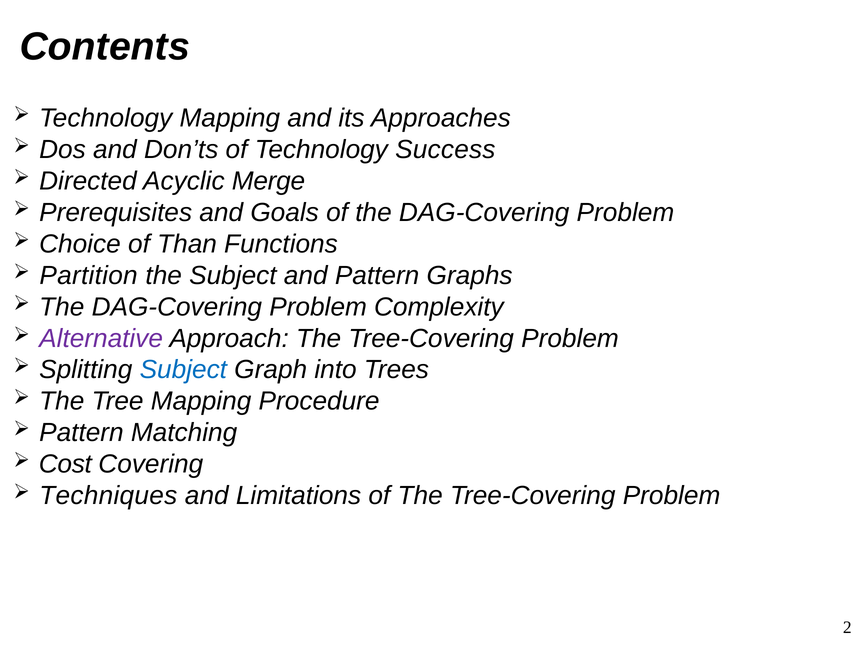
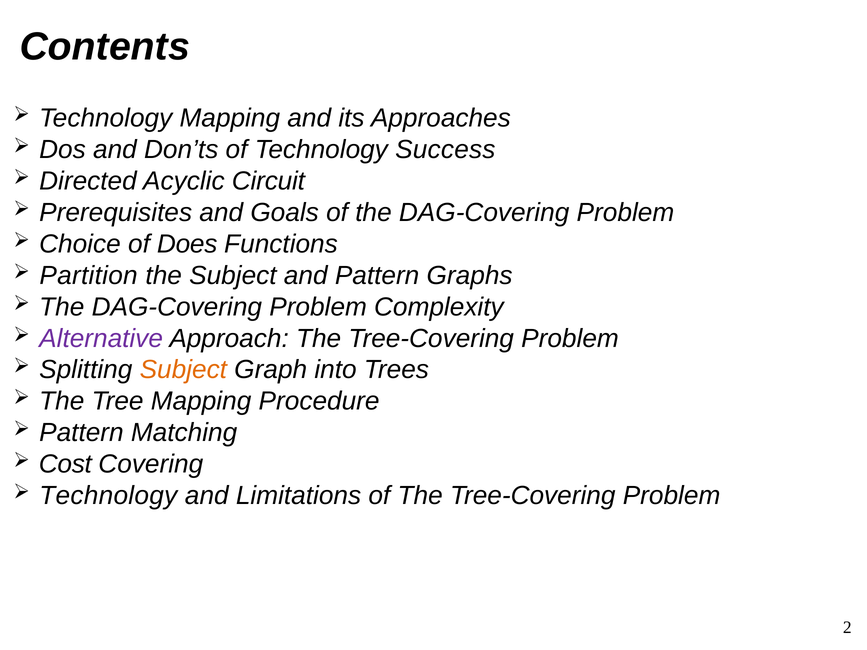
Merge: Merge -> Circuit
Than: Than -> Does
Subject at (183, 370) colour: blue -> orange
Techniques at (108, 496): Techniques -> Technology
